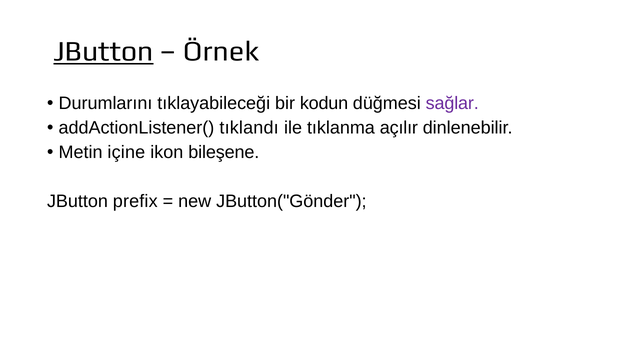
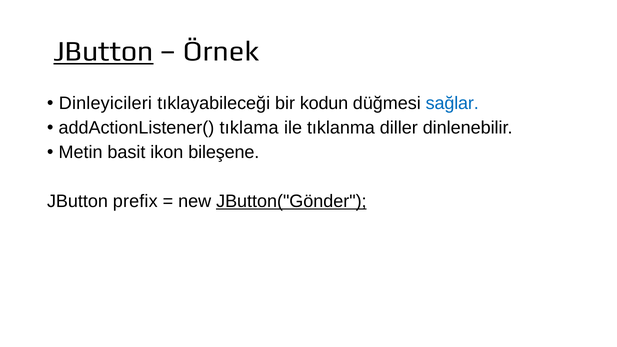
Durumlarını: Durumlarını -> Dinleyicileri
sağlar colour: purple -> blue
tıklandı: tıklandı -> tıklama
açılır: açılır -> diller
içine: içine -> basit
JButton("Gönder underline: none -> present
